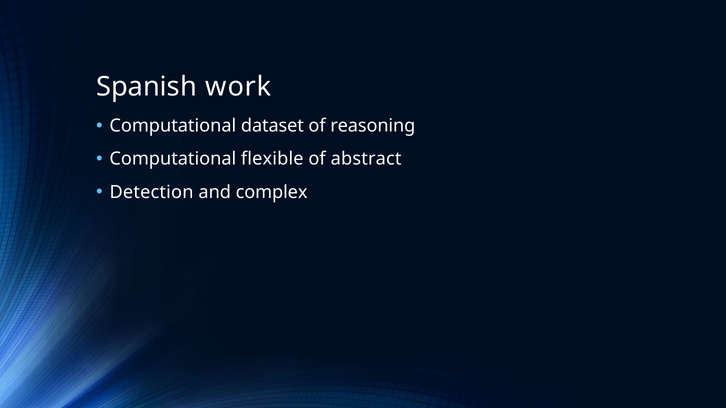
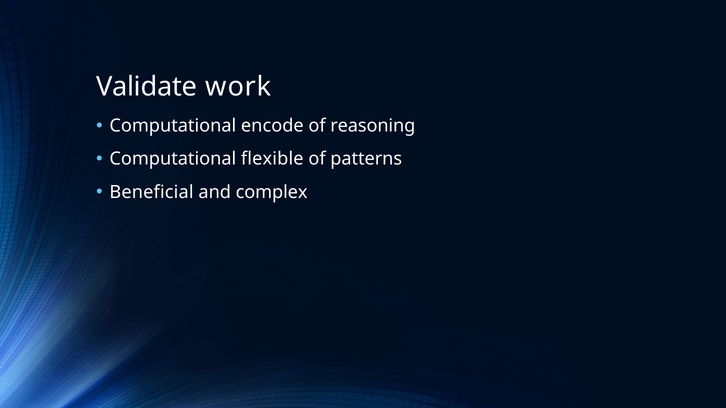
Spanish: Spanish -> Validate
dataset: dataset -> encode
abstract: abstract -> patterns
Detection: Detection -> Beneficial
